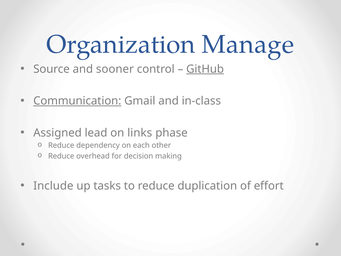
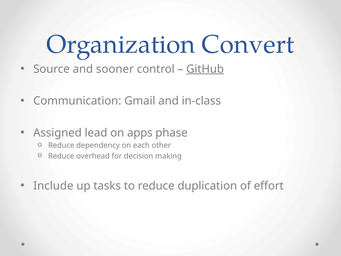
Manage: Manage -> Convert
Communication underline: present -> none
links: links -> apps
